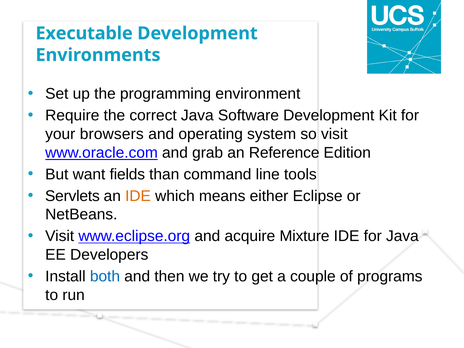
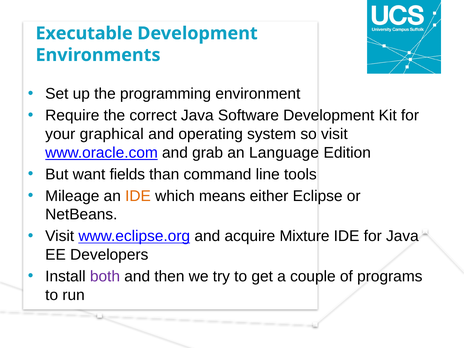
browsers: browsers -> graphical
Reference: Reference -> Language
Servlets: Servlets -> Mileage
both colour: blue -> purple
